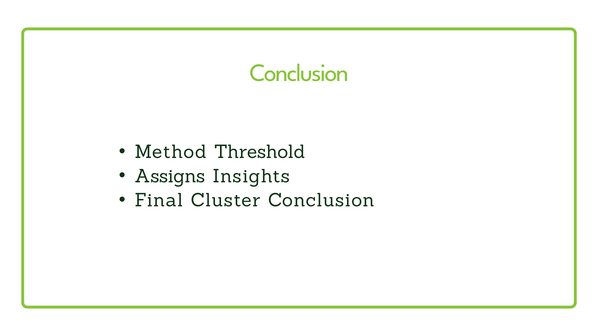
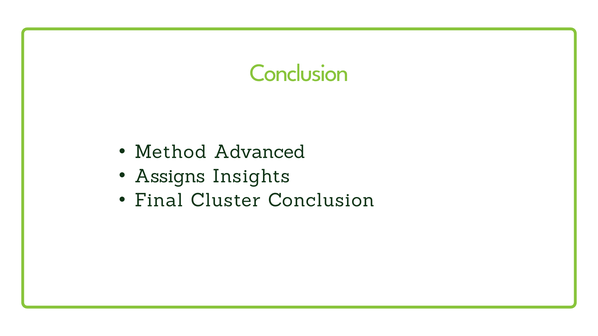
Threshold: Threshold -> Advanced
